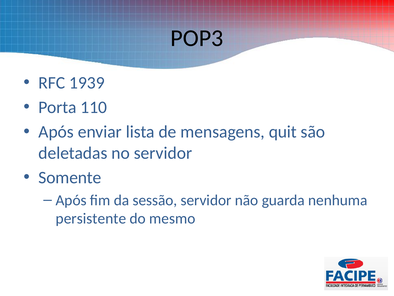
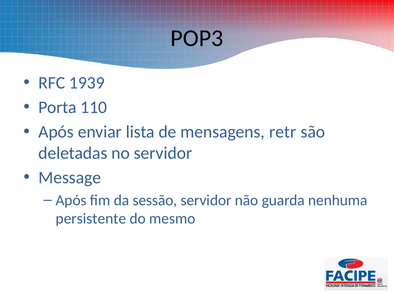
quit: quit -> retr
Somente: Somente -> Message
